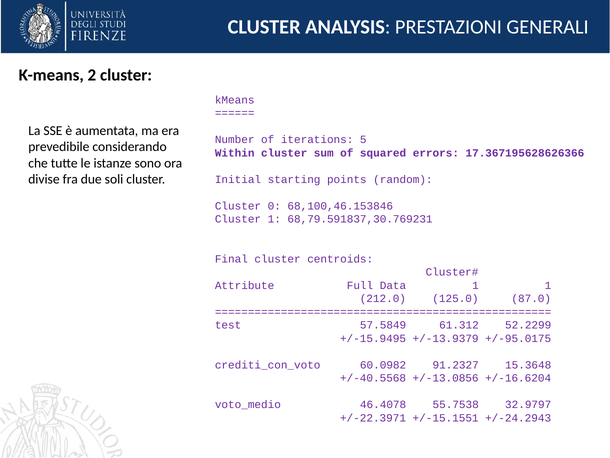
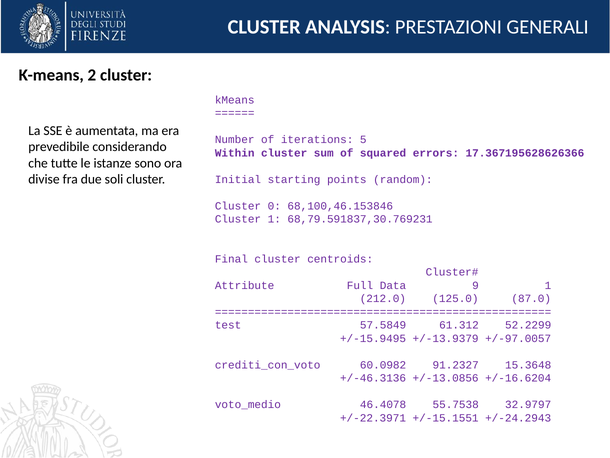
Data 1: 1 -> 9
+/-95.0175: +/-95.0175 -> +/-97.0057
+/-40.5568: +/-40.5568 -> +/-46.3136
